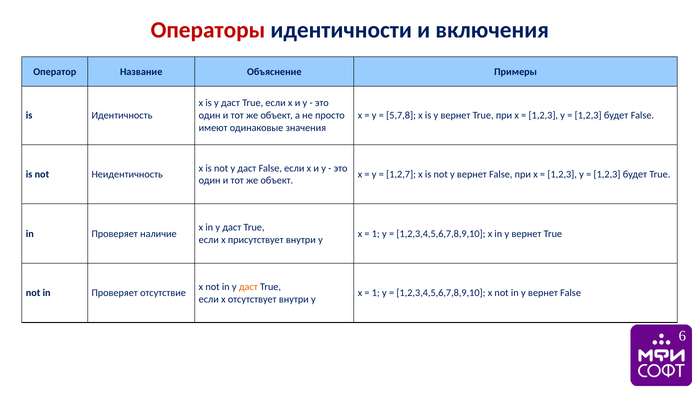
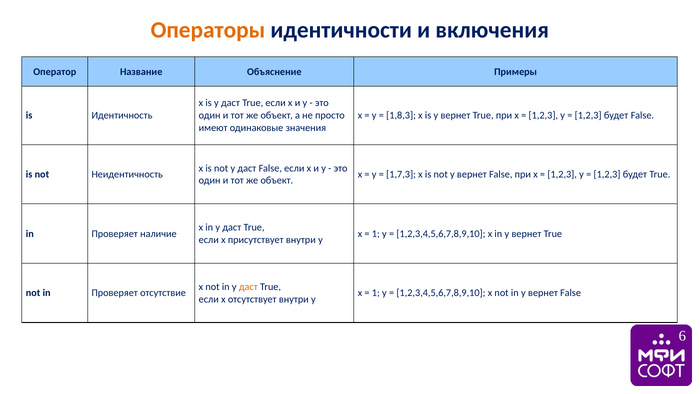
Операторы colour: red -> orange
5,7,8: 5,7,8 -> 1,8,3
1,2,7: 1,2,7 -> 1,7,3
